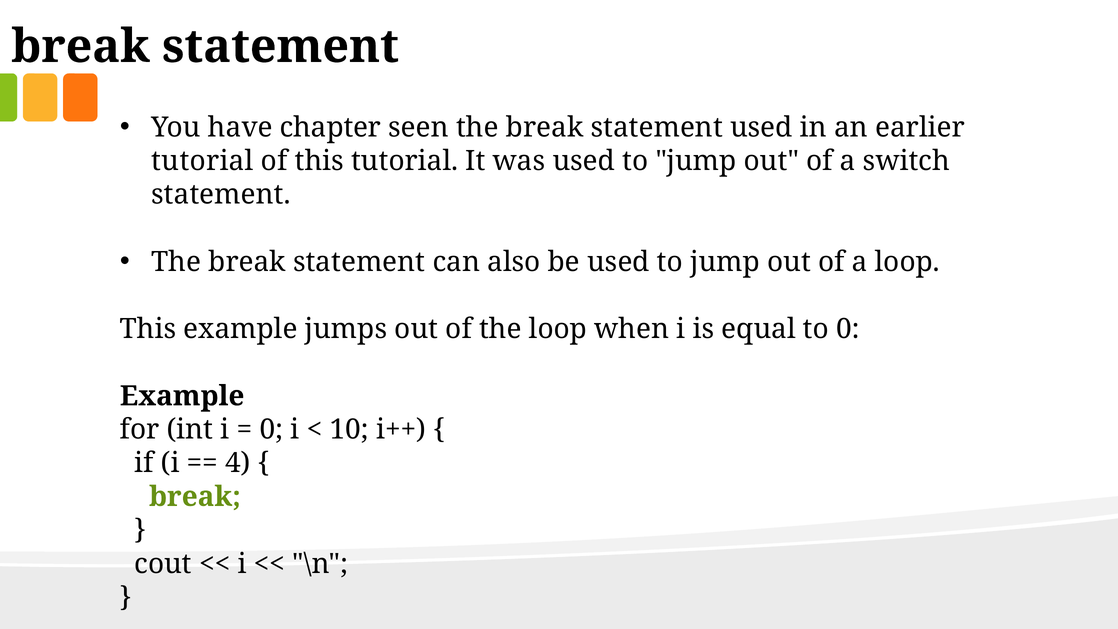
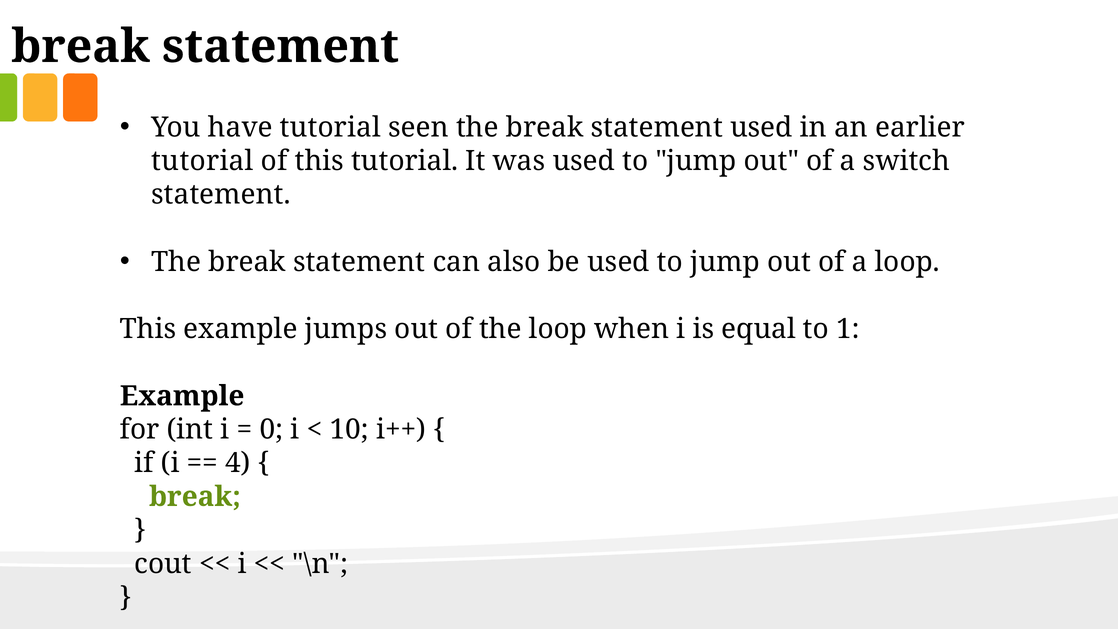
have chapter: chapter -> tutorial
to 0: 0 -> 1
